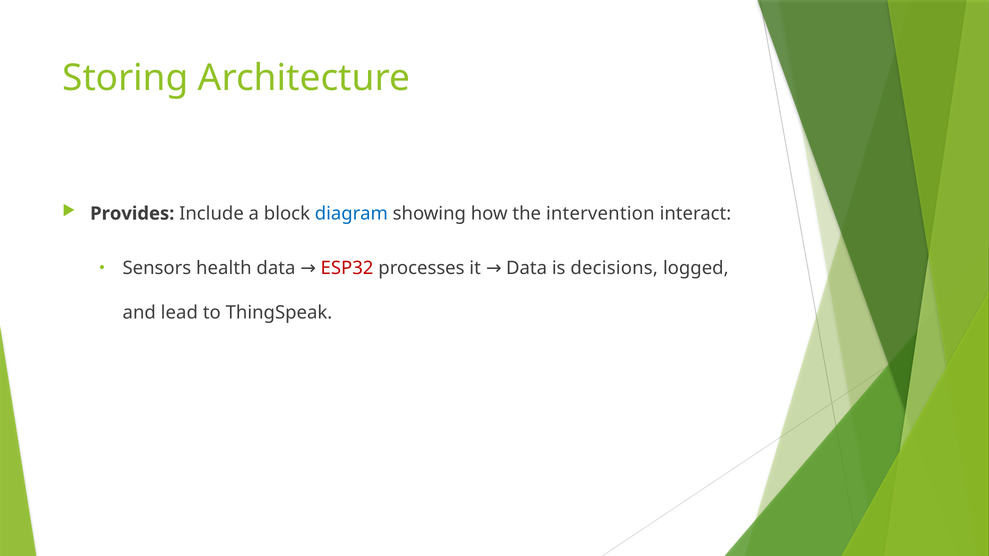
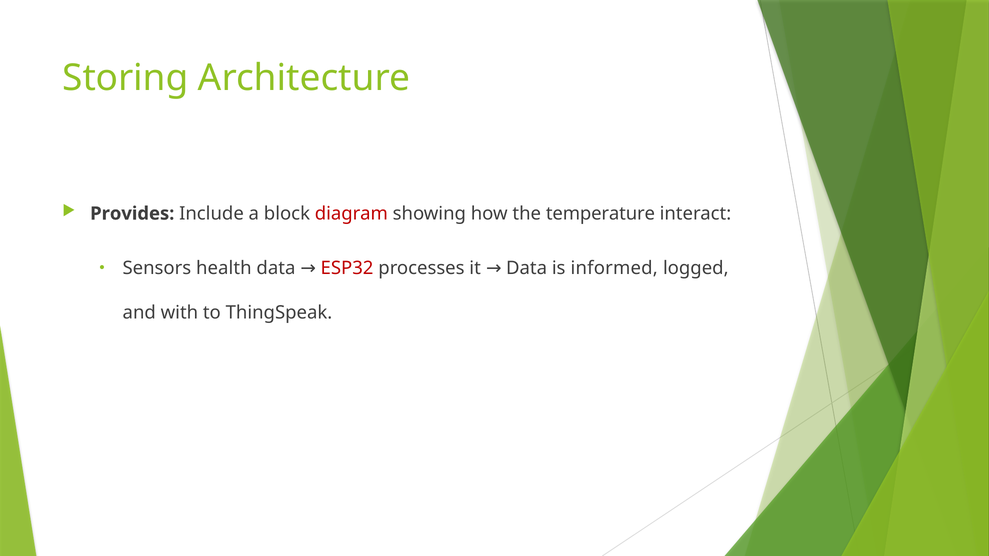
diagram colour: blue -> red
intervention: intervention -> temperature
decisions: decisions -> informed
lead: lead -> with
